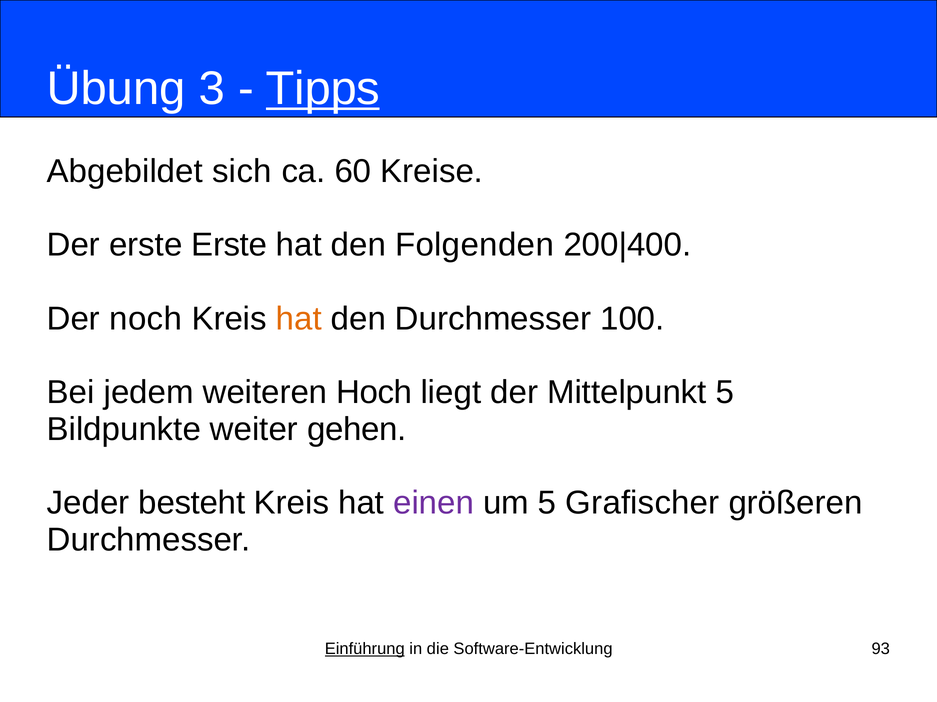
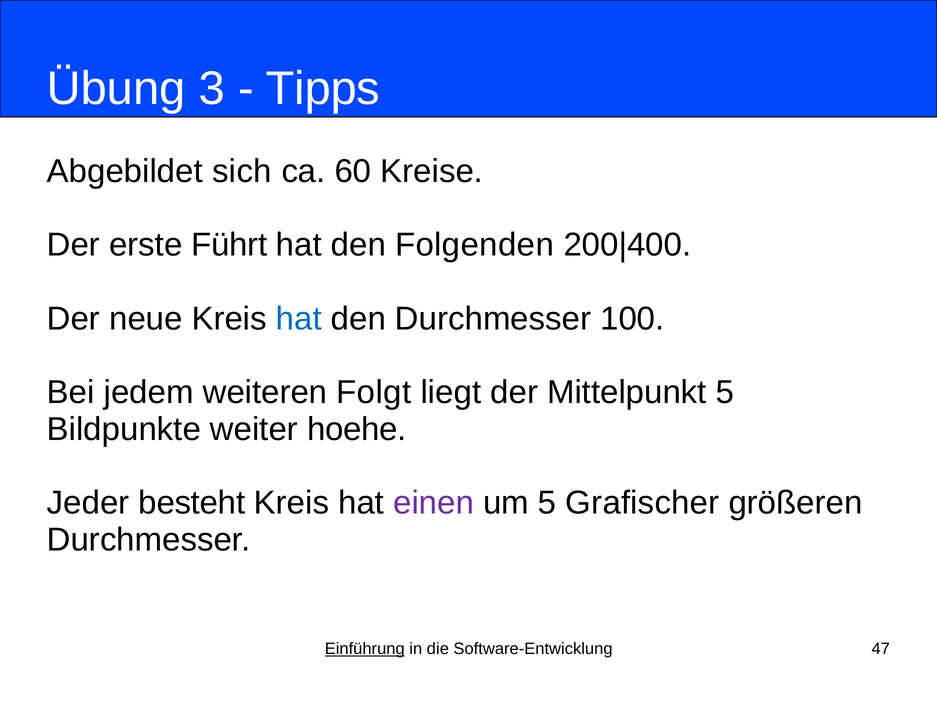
Tipps underline: present -> none
erste Erste: Erste -> Führt
noch: noch -> neue
hat at (299, 319) colour: orange -> blue
Hoch: Hoch -> Folgt
gehen: gehen -> hoehe
93: 93 -> 47
